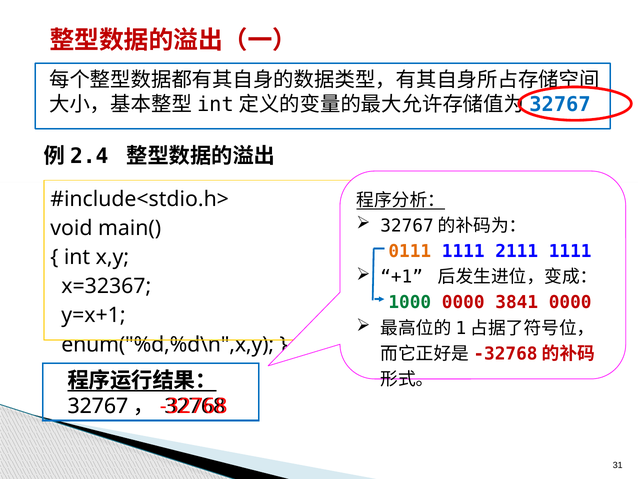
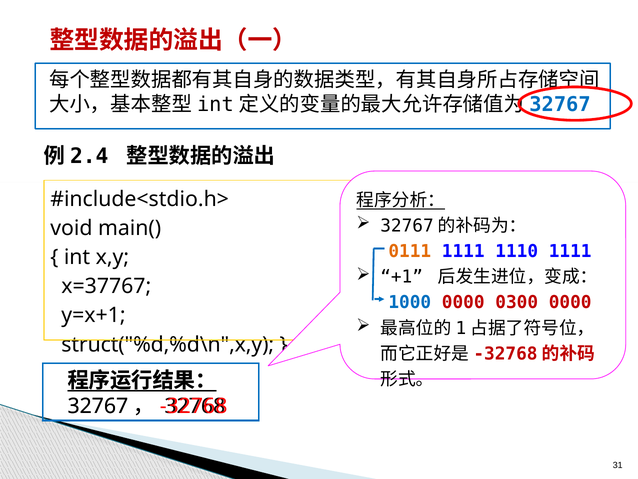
2111: 2111 -> 1110
x=32367: x=32367 -> x=37767
1000 colour: green -> blue
3841: 3841 -> 0300
enum("%d,%d\n",x,y: enum("%d,%d\n",x,y -> struct("%d,%d\n",x,y
